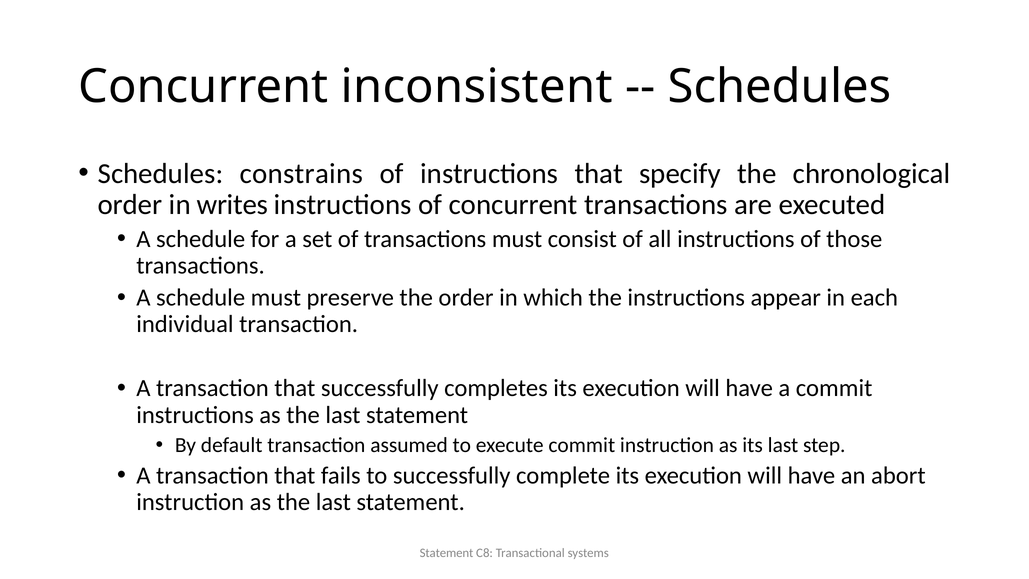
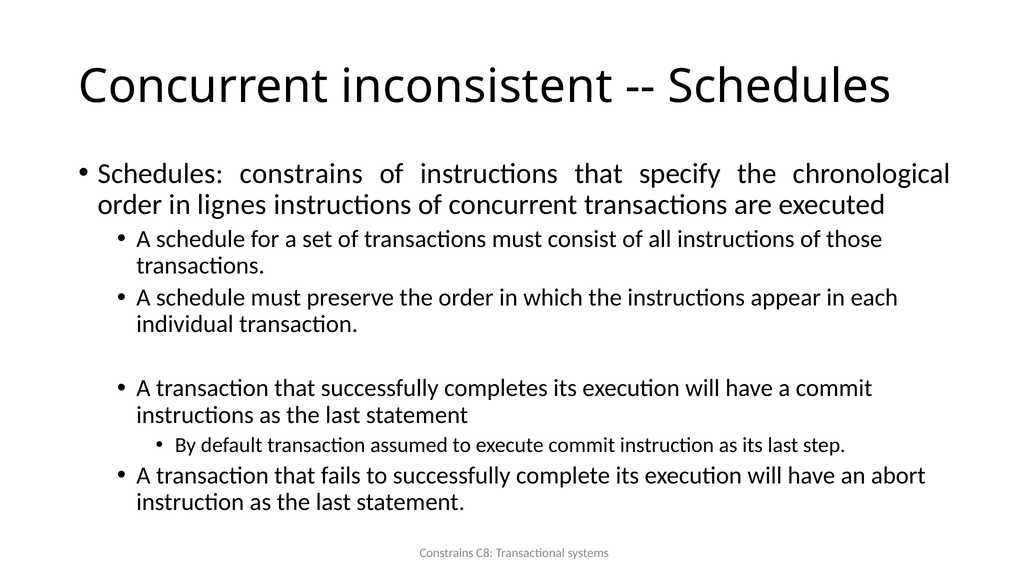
writes: writes -> lignes
Statement at (447, 553): Statement -> Constrains
